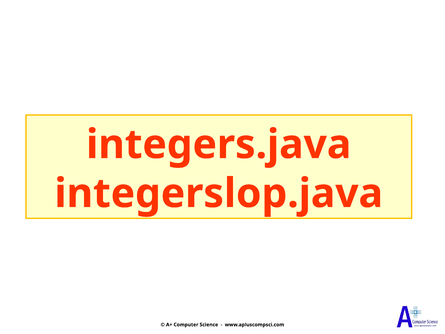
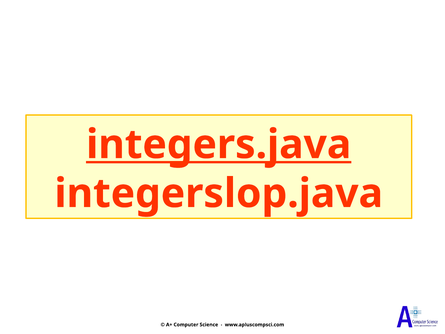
integers.java underline: none -> present
